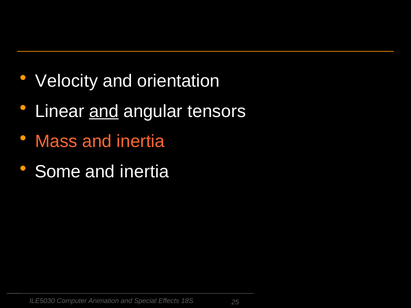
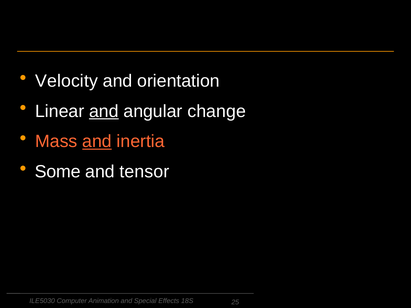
tensors: tensors -> change
and at (97, 142) underline: none -> present
inertia at (145, 172): inertia -> tensor
